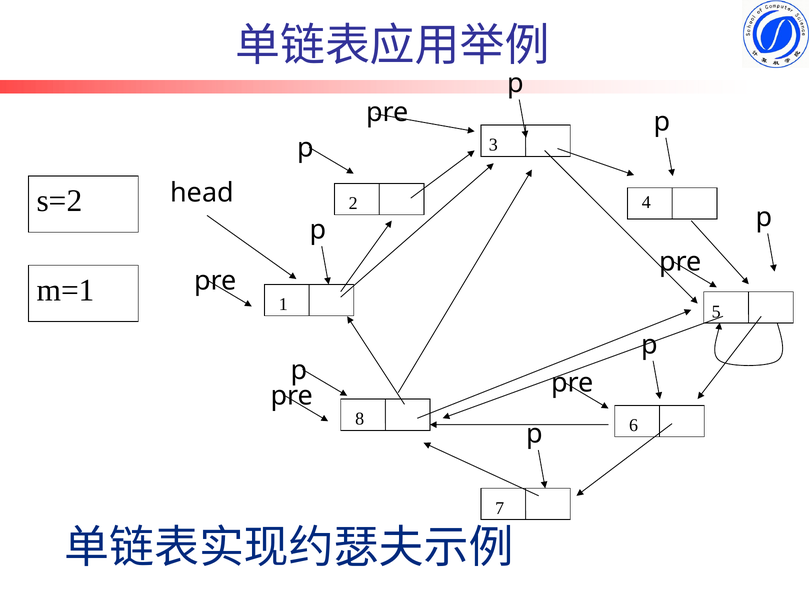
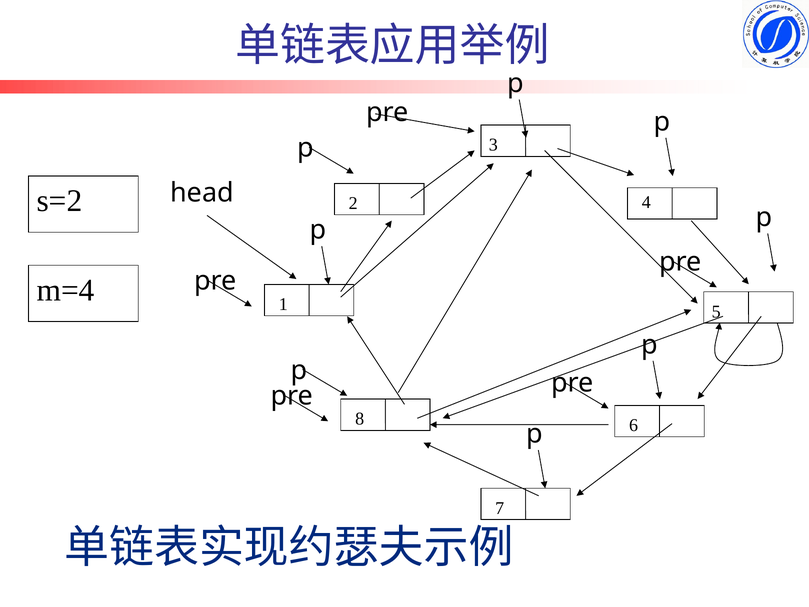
m=1: m=1 -> m=4
